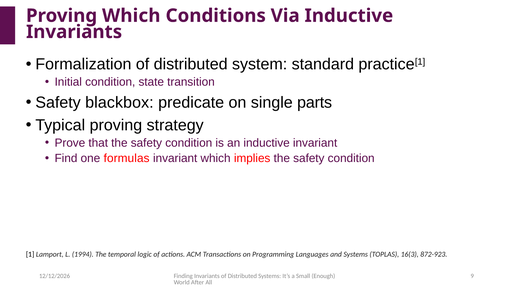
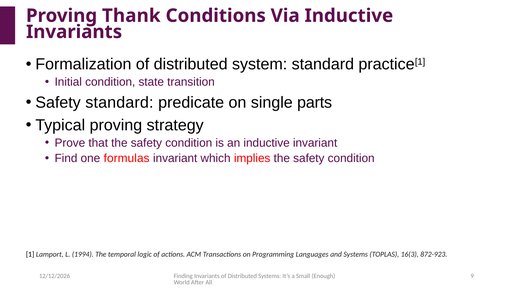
Proving Which: Which -> Thank
Safety blackbox: blackbox -> standard
